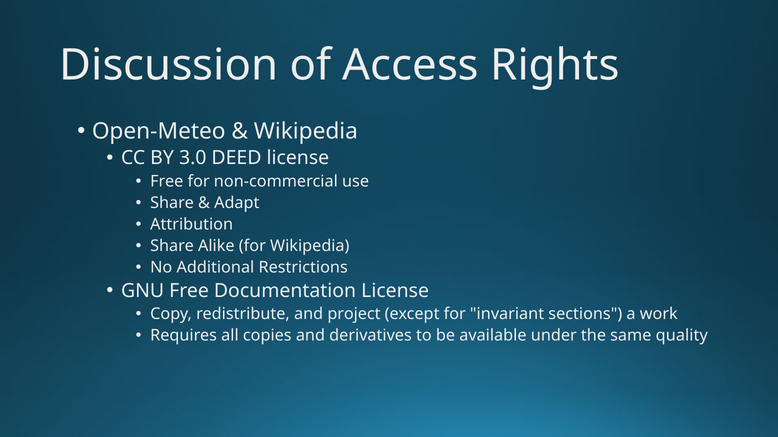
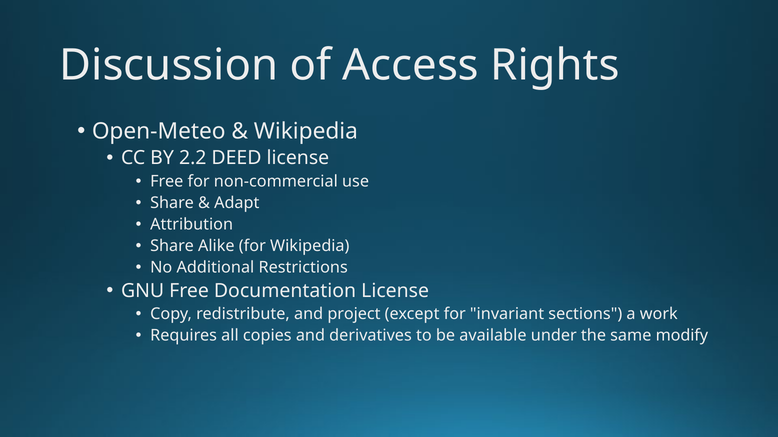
3.0: 3.0 -> 2.2
quality: quality -> modify
